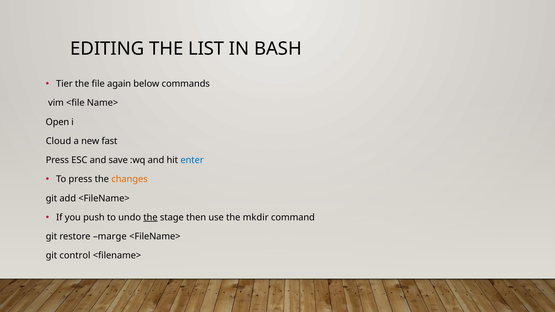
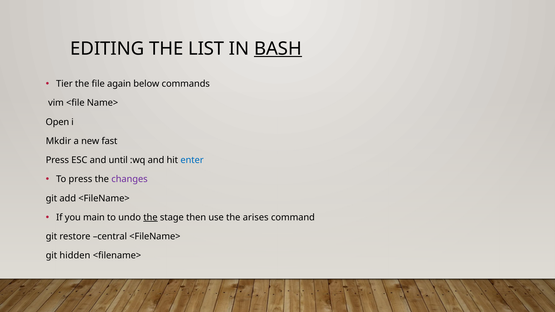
BASH underline: none -> present
Cloud: Cloud -> Mkdir
save: save -> until
changes colour: orange -> purple
push: push -> main
mkdir: mkdir -> arises
marge: marge -> central
control: control -> hidden
